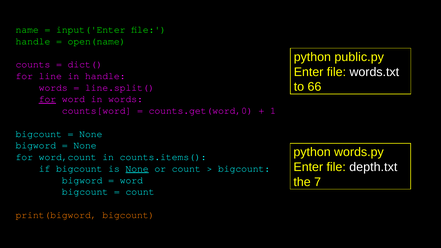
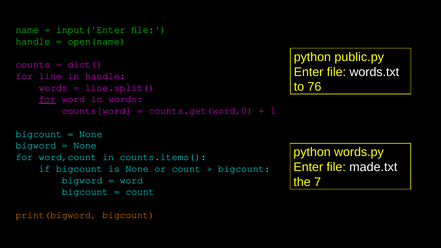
66: 66 -> 76
depth.txt: depth.txt -> made.txt
None at (137, 169) underline: present -> none
